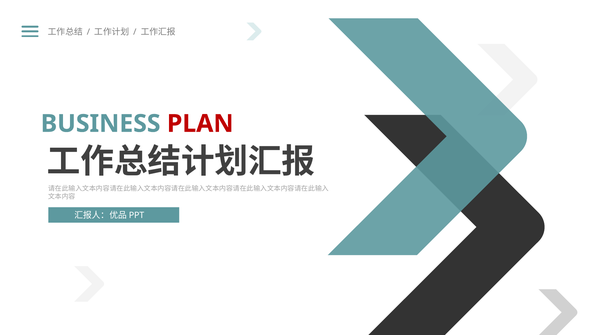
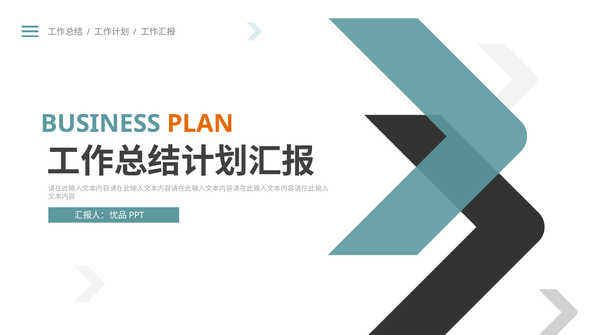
PLAN colour: red -> orange
